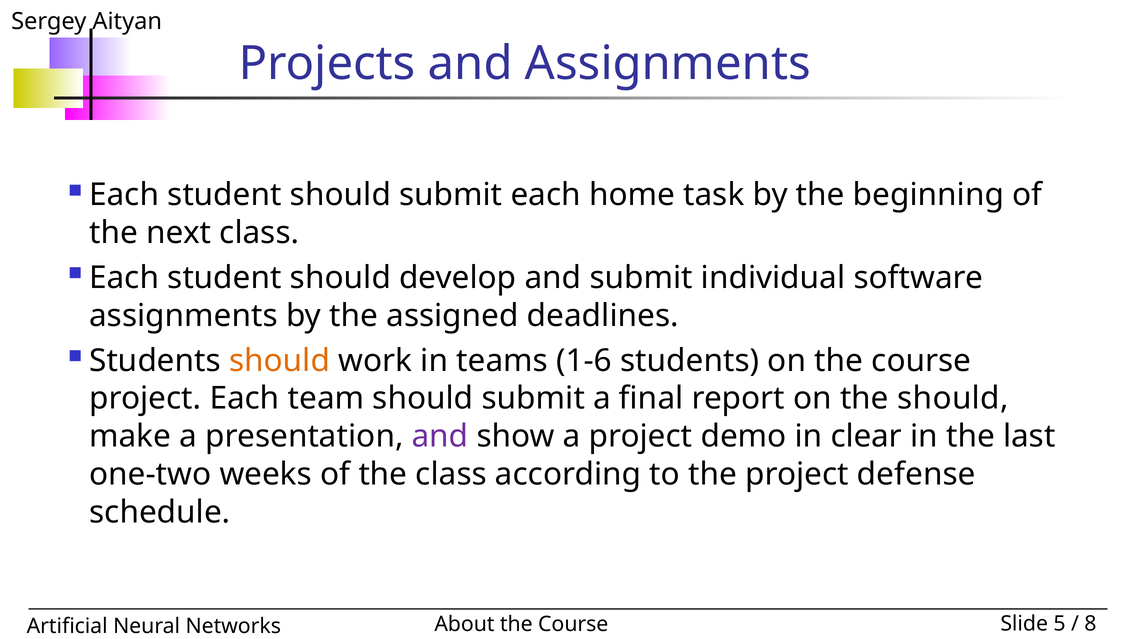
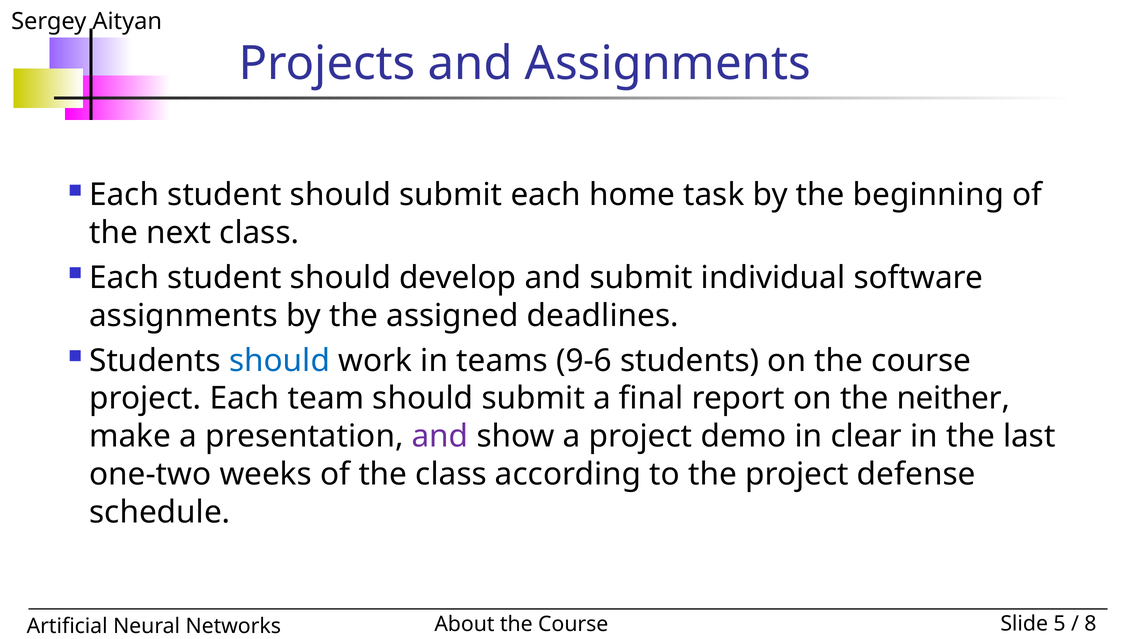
should at (280, 361) colour: orange -> blue
1-6: 1-6 -> 9-6
the should: should -> neither
